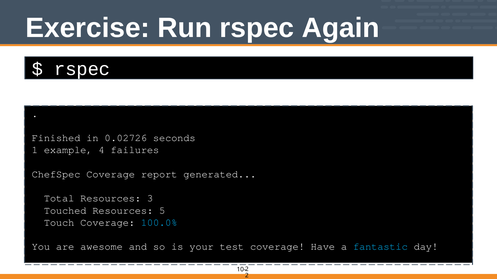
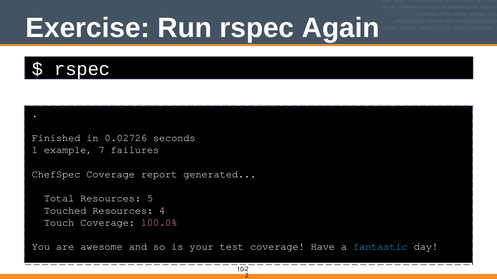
4: 4 -> 7
3: 3 -> 5
5: 5 -> 4
100.0% colour: light blue -> pink
